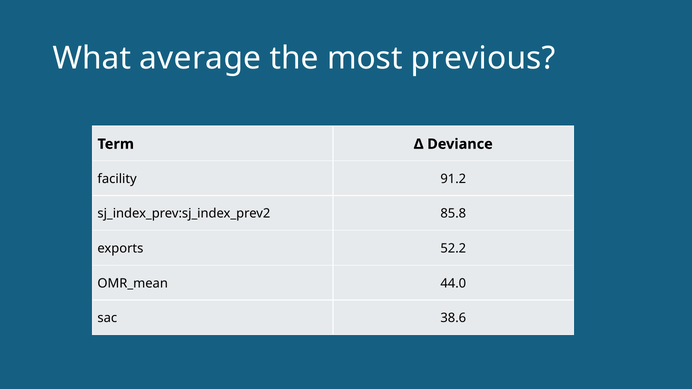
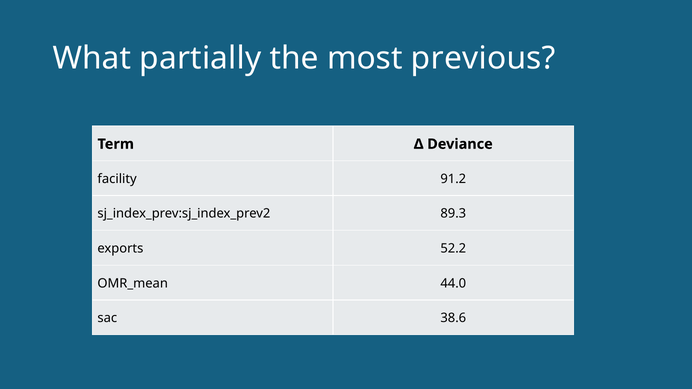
average: average -> partially
85.8: 85.8 -> 89.3
